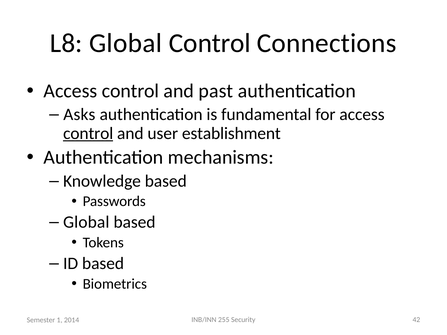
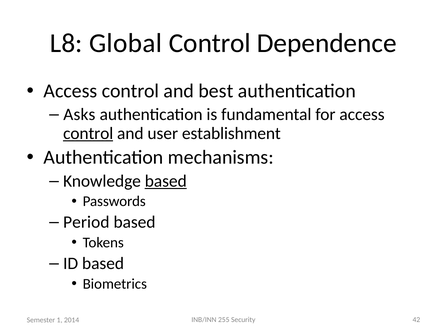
Connections: Connections -> Dependence
past: past -> best
based at (166, 181) underline: none -> present
Global at (86, 222): Global -> Period
